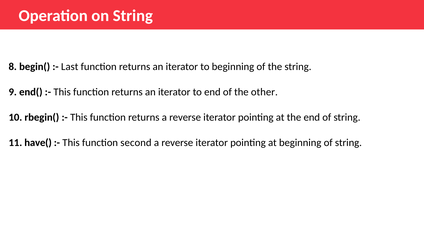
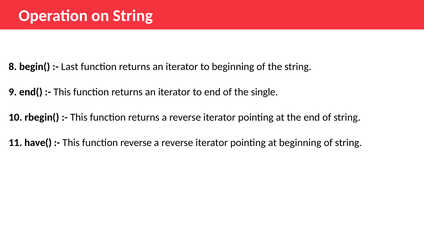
other: other -> single
function second: second -> reverse
